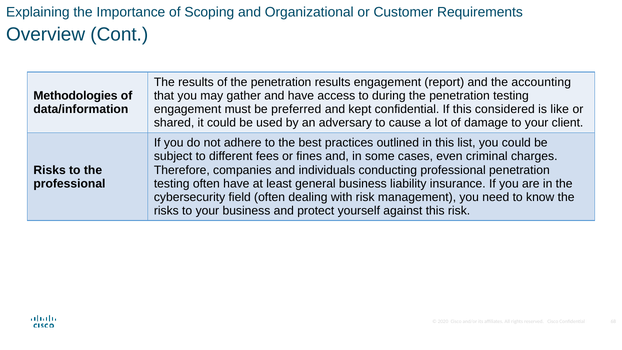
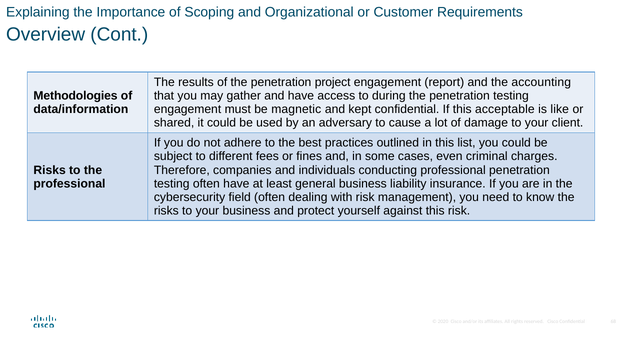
penetration results: results -> project
preferred: preferred -> magnetic
considered: considered -> acceptable
